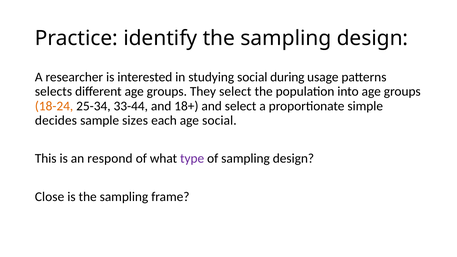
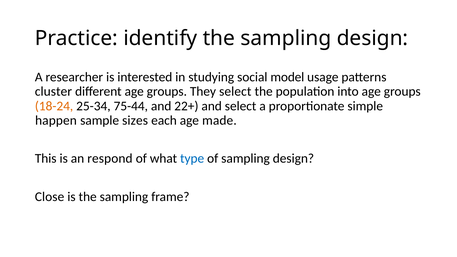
during: during -> model
selects: selects -> cluster
33-44: 33-44 -> 75-44
18+: 18+ -> 22+
decides: decides -> happen
age social: social -> made
type colour: purple -> blue
